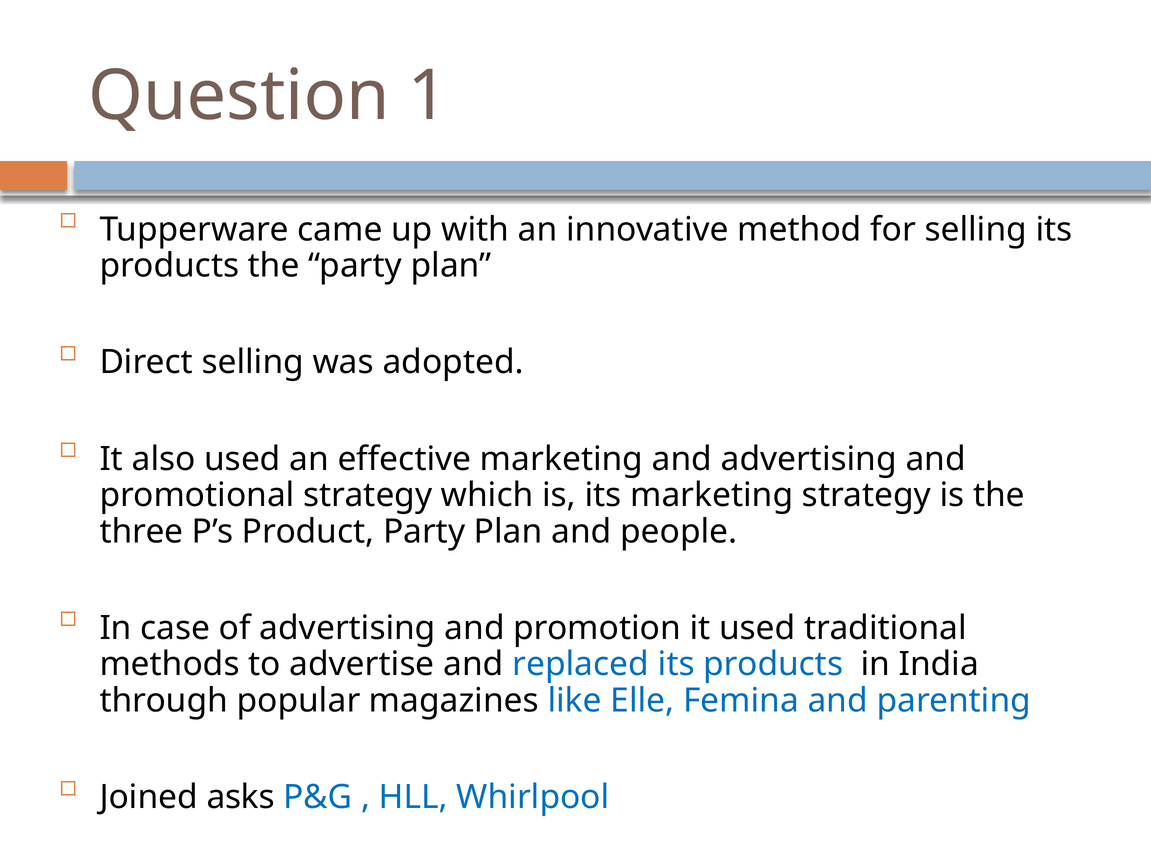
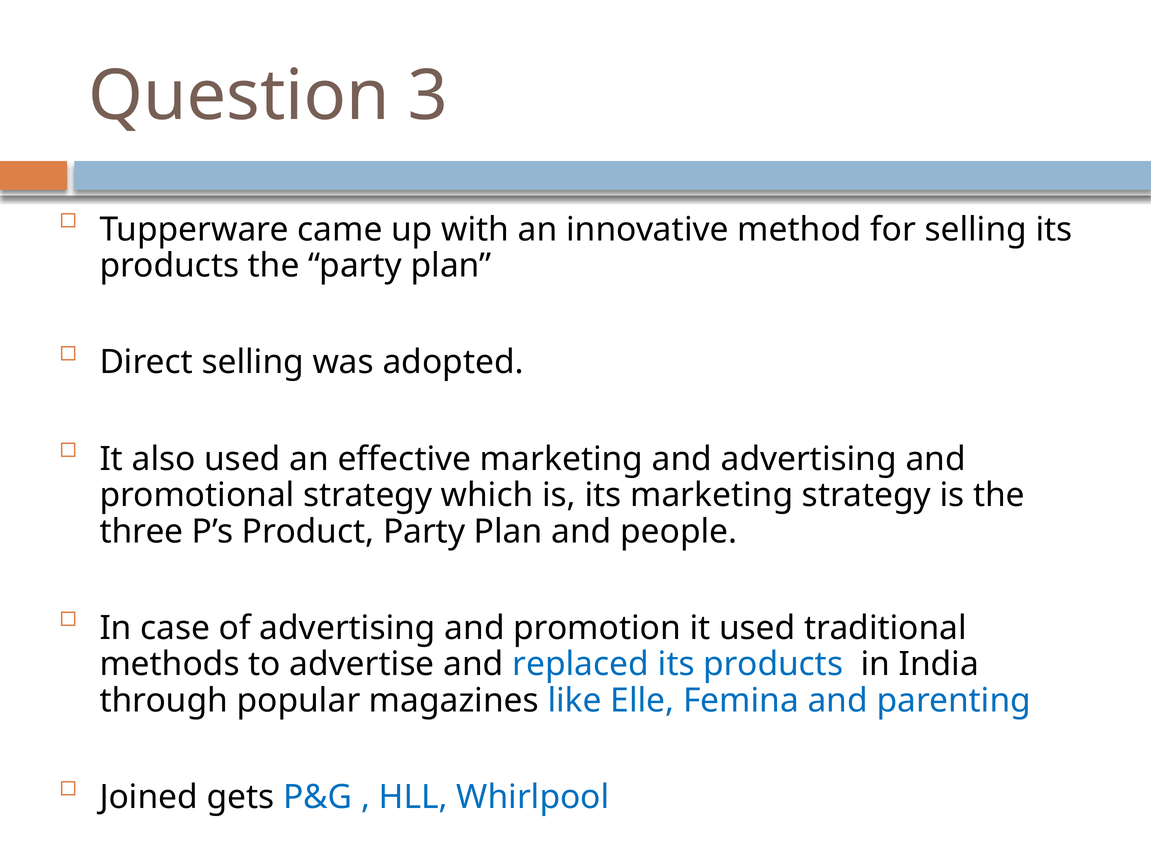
1: 1 -> 3
asks: asks -> gets
